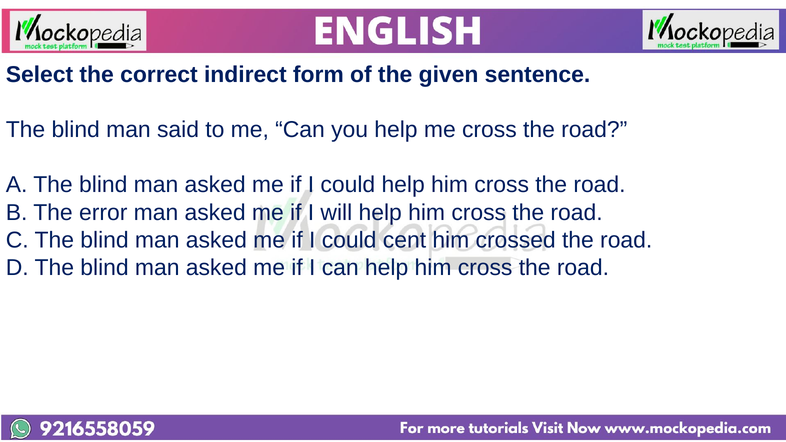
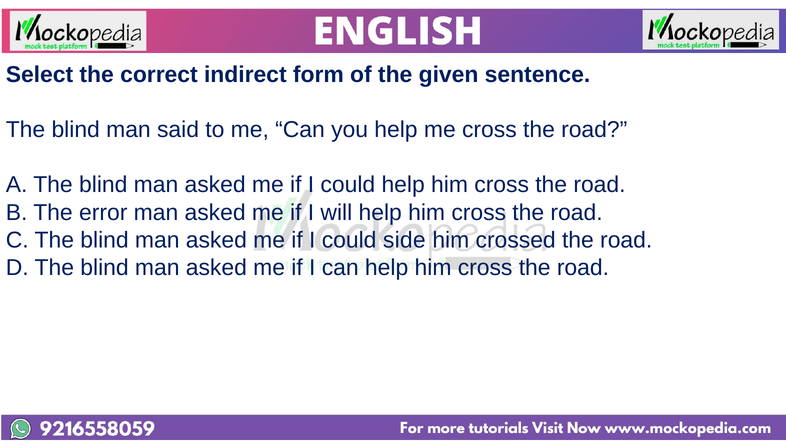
cent: cent -> side
